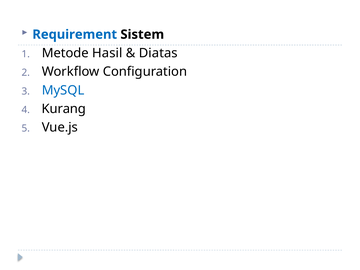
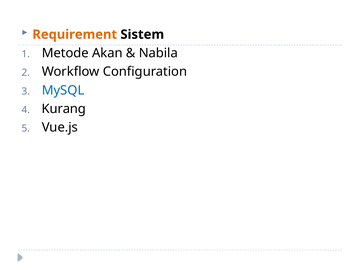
Requirement colour: blue -> orange
Hasil: Hasil -> Akan
Diatas: Diatas -> Nabila
